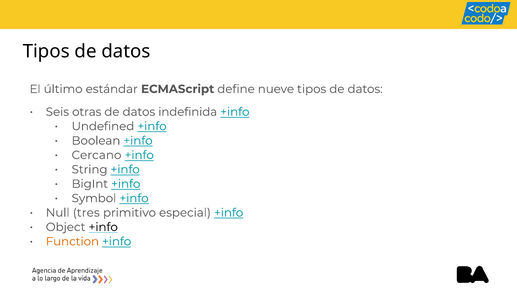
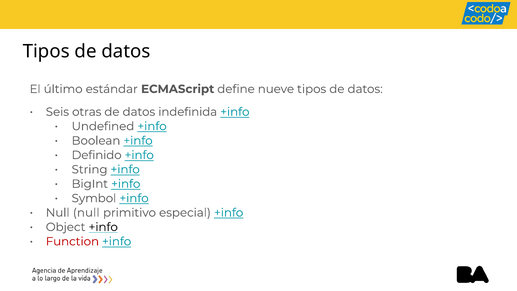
Cercano: Cercano -> Definido
Null tres: tres -> null
Function colour: orange -> red
